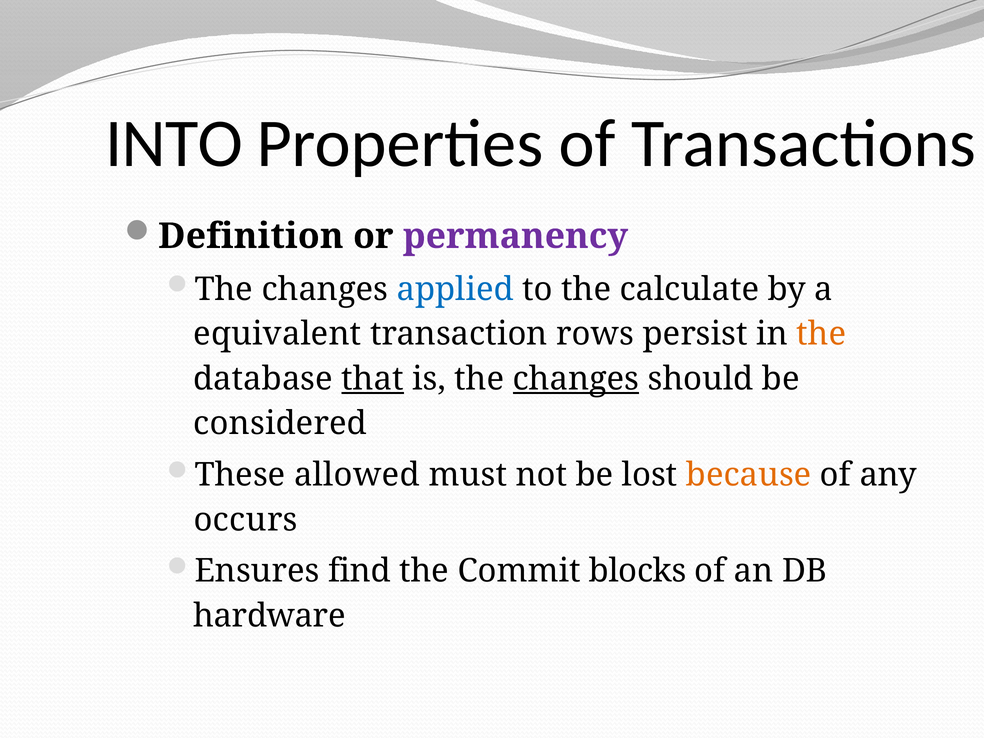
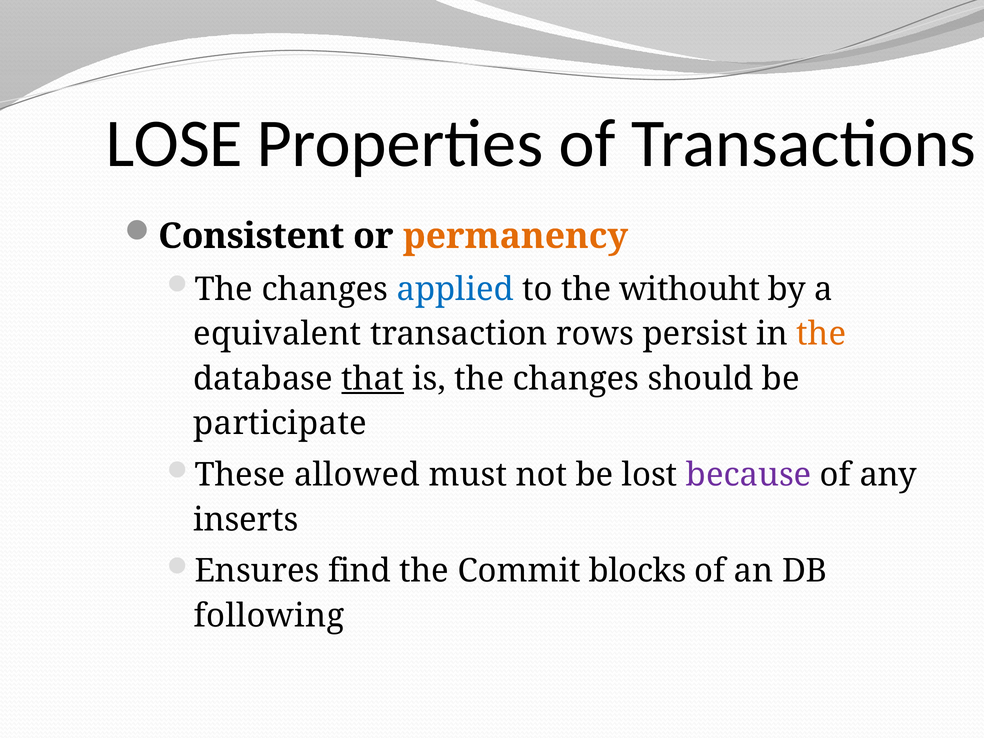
INTO: INTO -> LOSE
Definition: Definition -> Consistent
permanency colour: purple -> orange
calculate: calculate -> withouht
changes at (576, 379) underline: present -> none
considered: considered -> participate
because colour: orange -> purple
occurs: occurs -> inserts
hardware: hardware -> following
